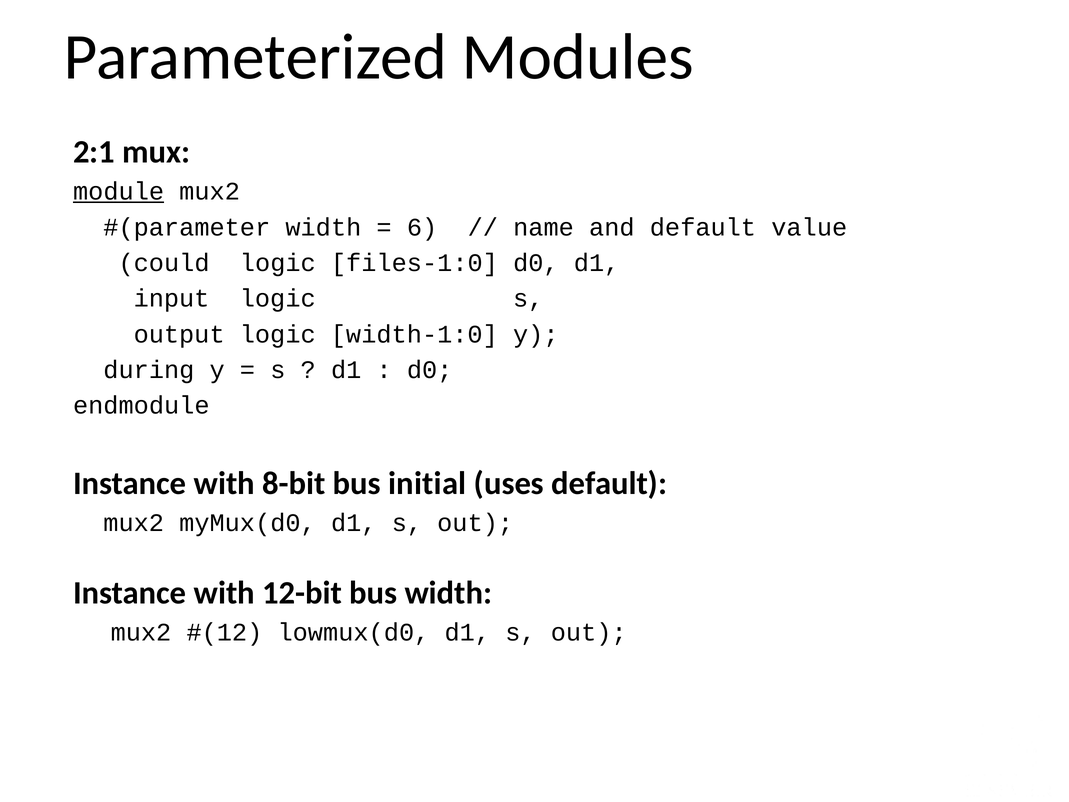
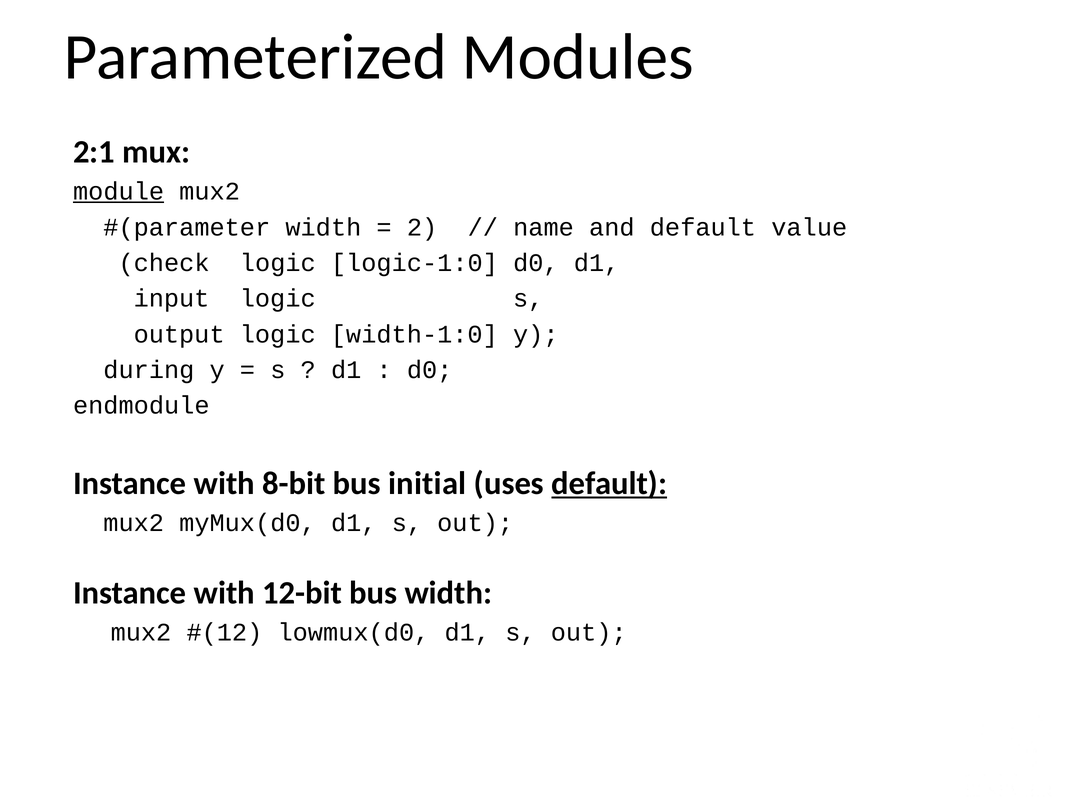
6: 6 -> 2
could: could -> check
files-1:0: files-1:0 -> logic-1:0
default at (609, 483) underline: none -> present
